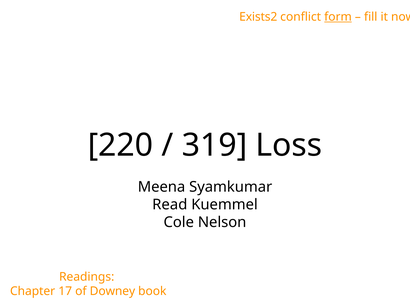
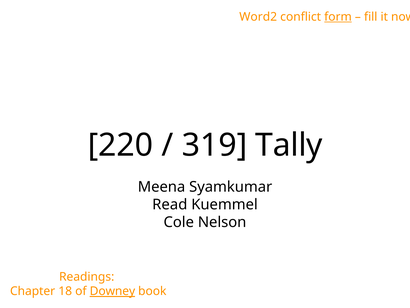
Exists2: Exists2 -> Word2
Loss: Loss -> Tally
17: 17 -> 18
Downey underline: none -> present
